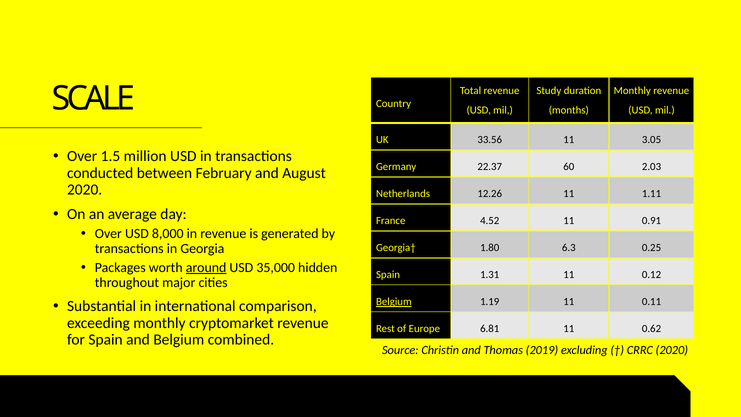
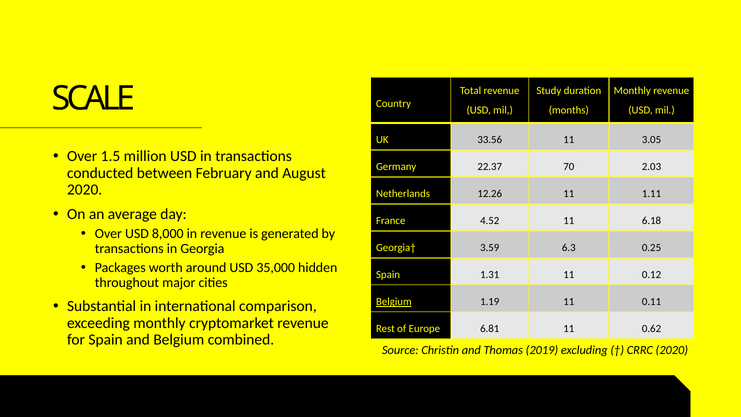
60: 60 -> 70
0.91: 0.91 -> 6.18
1.80: 1.80 -> 3.59
around underline: present -> none
